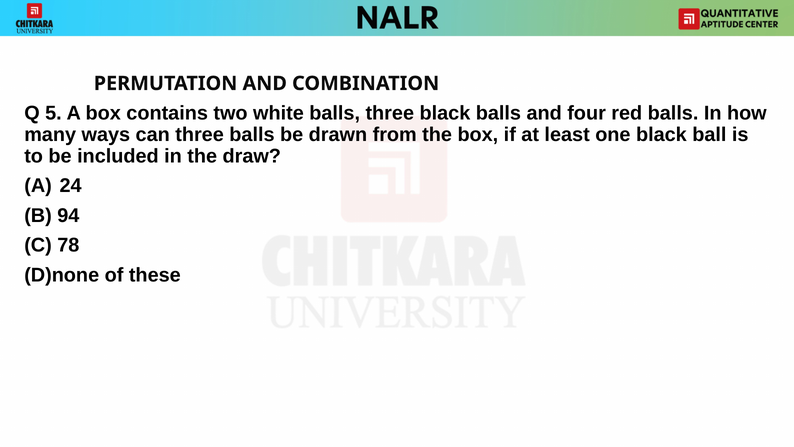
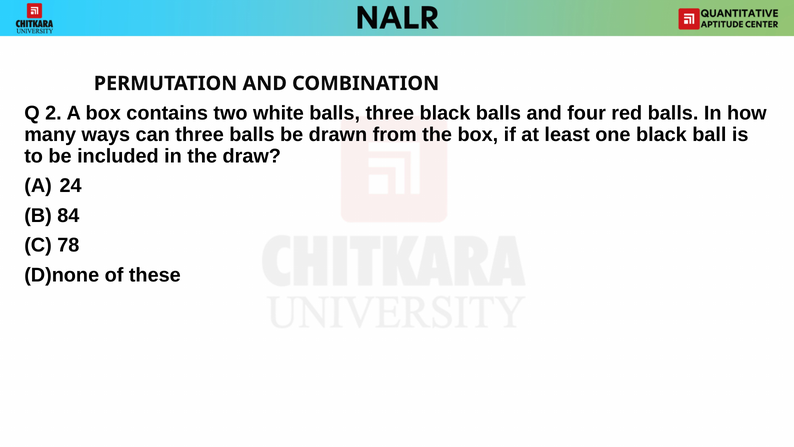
5: 5 -> 2
94: 94 -> 84
